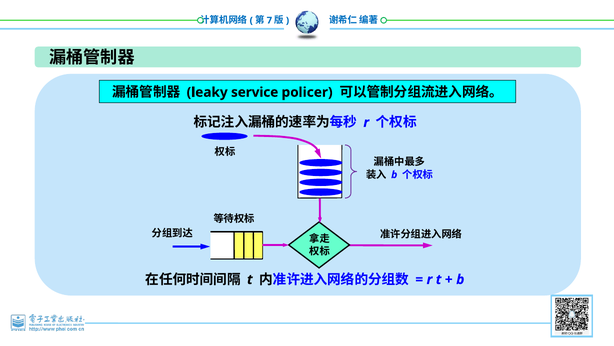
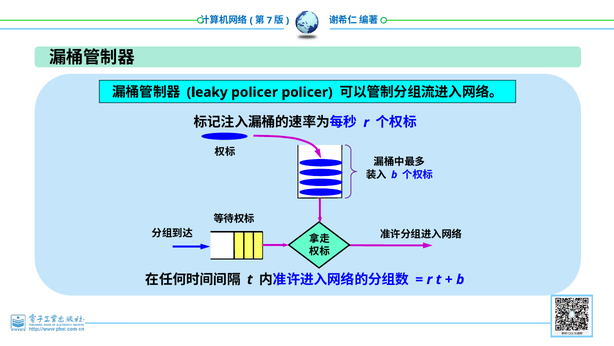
leaky service: service -> policer
